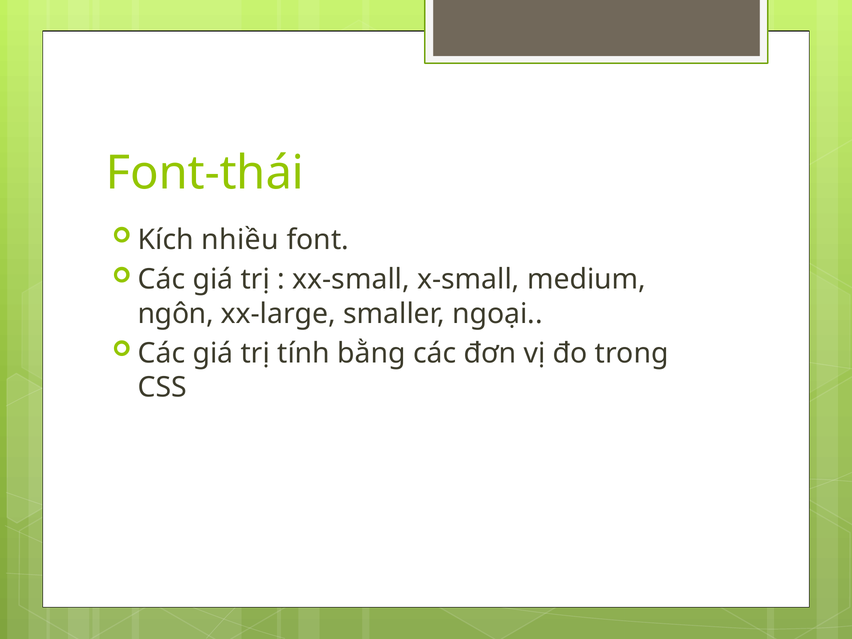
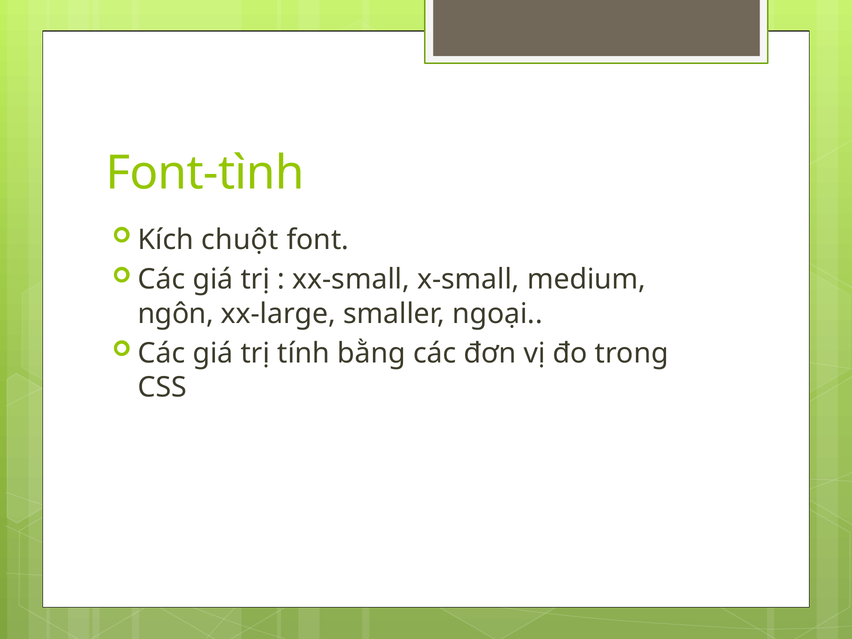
Font-thái: Font-thái -> Font-tình
nhiều: nhiều -> chuột
